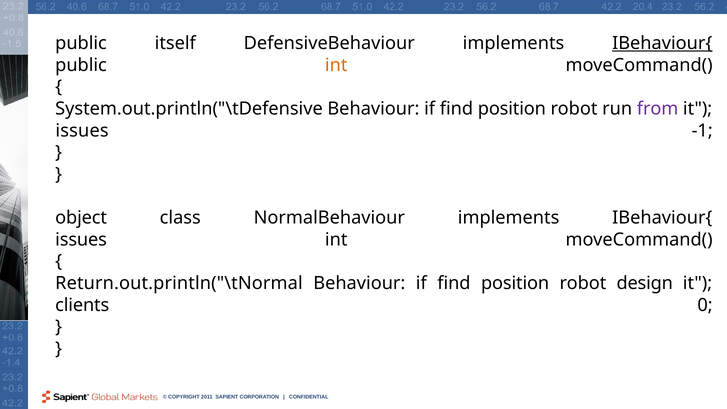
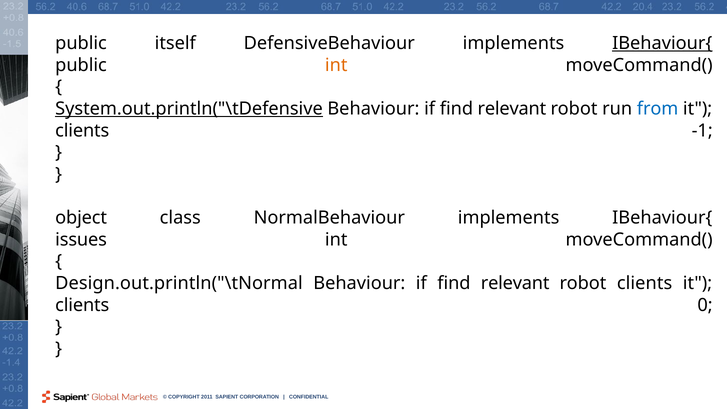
System.out.println("\tDefensive underline: none -> present
position at (512, 109): position -> relevant
from colour: purple -> blue
issues at (82, 131): issues -> clients
Return.out.println("\tNormal: Return.out.println("\tNormal -> Design.out.println("\tNormal
position at (515, 283): position -> relevant
robot design: design -> clients
